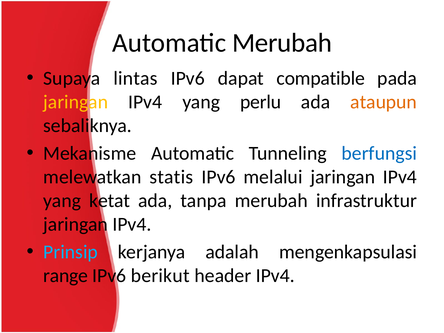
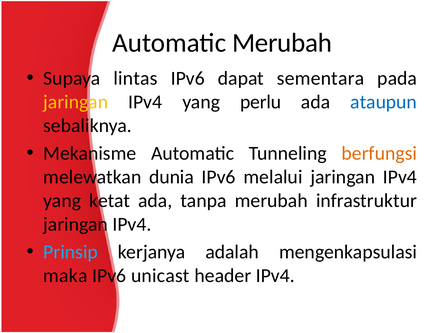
compatible: compatible -> sementara
ataupun colour: orange -> blue
berfungsi colour: blue -> orange
statis: statis -> dunia
range: range -> maka
berikut: berikut -> unicast
